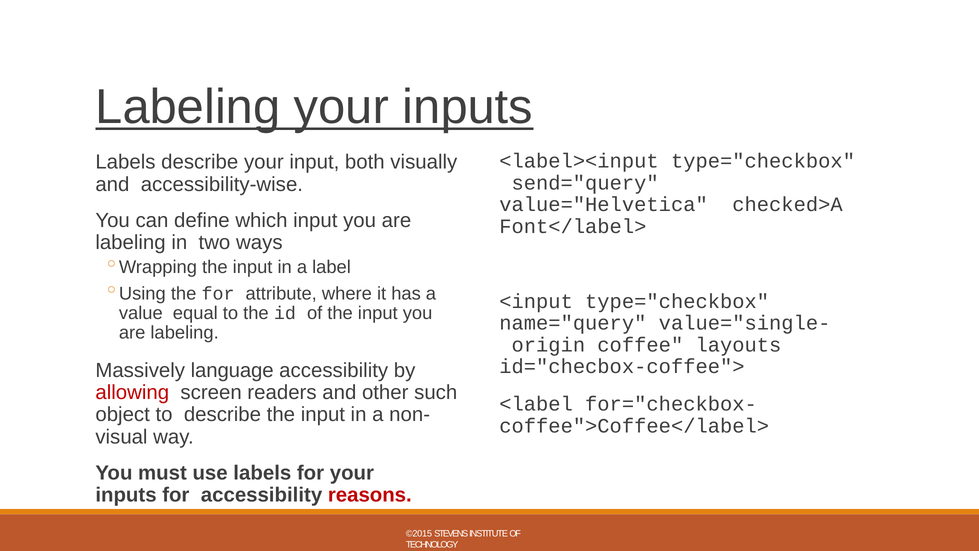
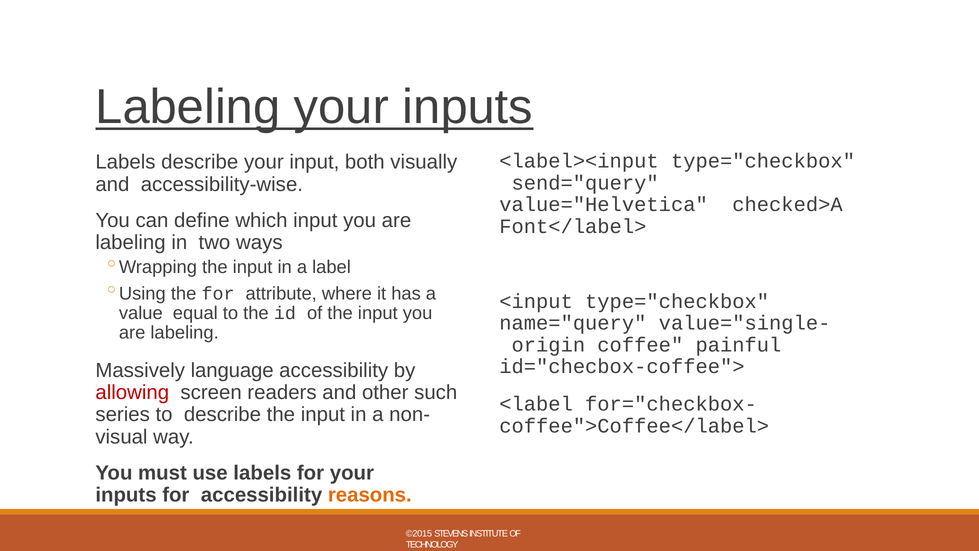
layouts: layouts -> painful
object: object -> series
reasons colour: red -> orange
